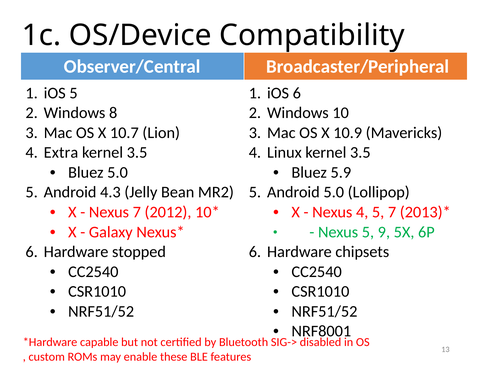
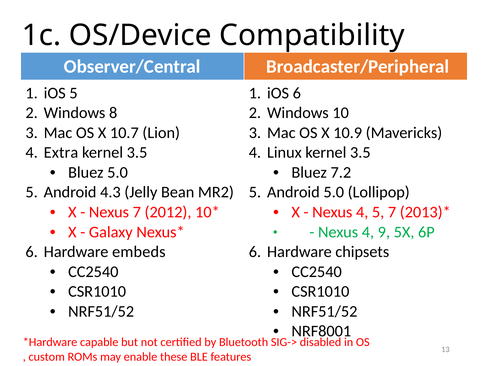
5.9: 5.9 -> 7.2
5 at (368, 232): 5 -> 4
stopped: stopped -> embeds
